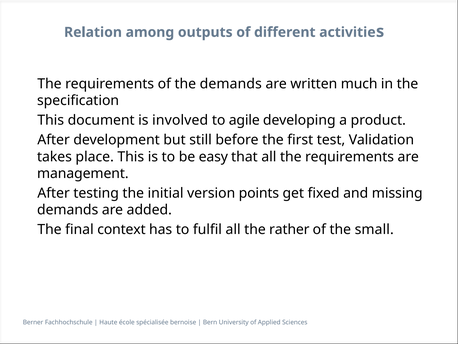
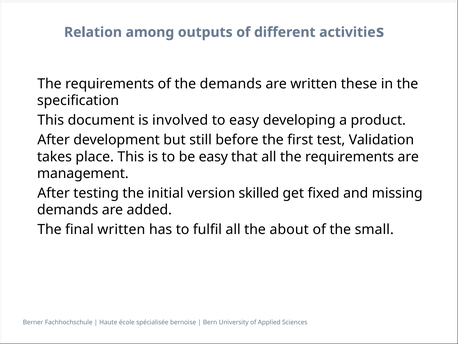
much: much -> these
to agile: agile -> easy
points: points -> skilled
final context: context -> written
rather: rather -> about
